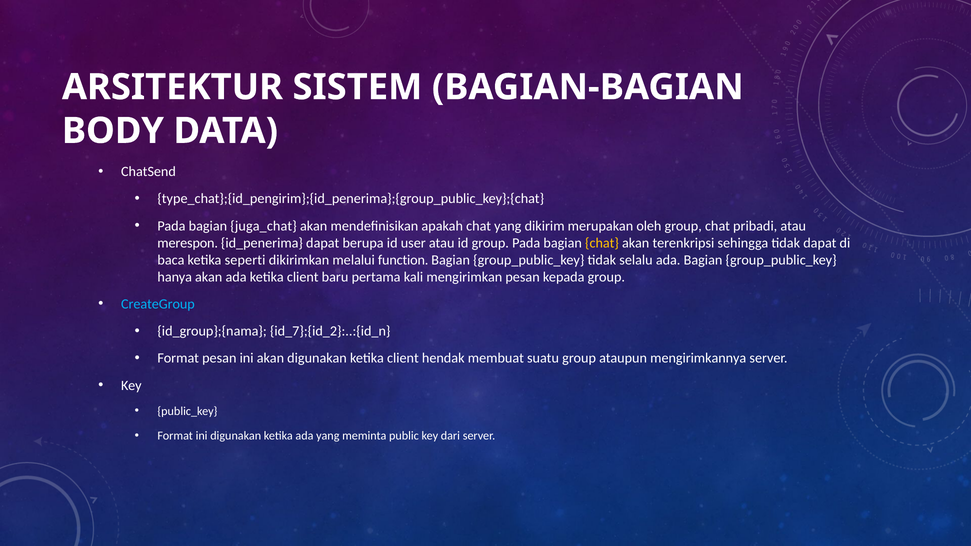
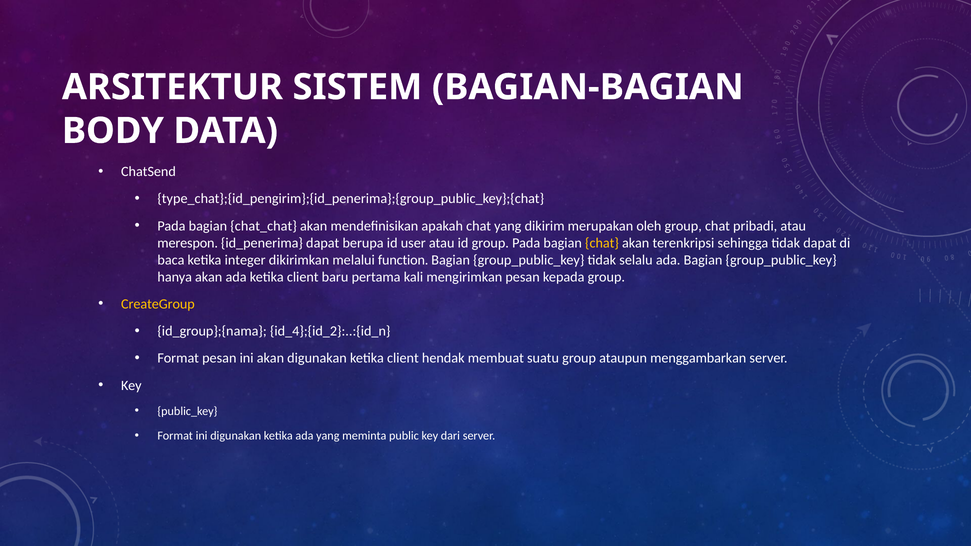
juga_chat: juga_chat -> chat_chat
seperti: seperti -> integer
CreateGroup colour: light blue -> yellow
id_7};{id_2}:..:{id_n: id_7};{id_2}:..:{id_n -> id_4};{id_2}:..:{id_n
mengirimkannya: mengirimkannya -> menggambarkan
